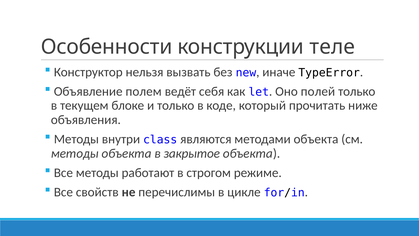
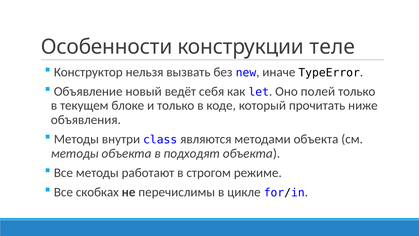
полем: полем -> новый
закрытое: закрытое -> подходят
свойств: свойств -> скобках
